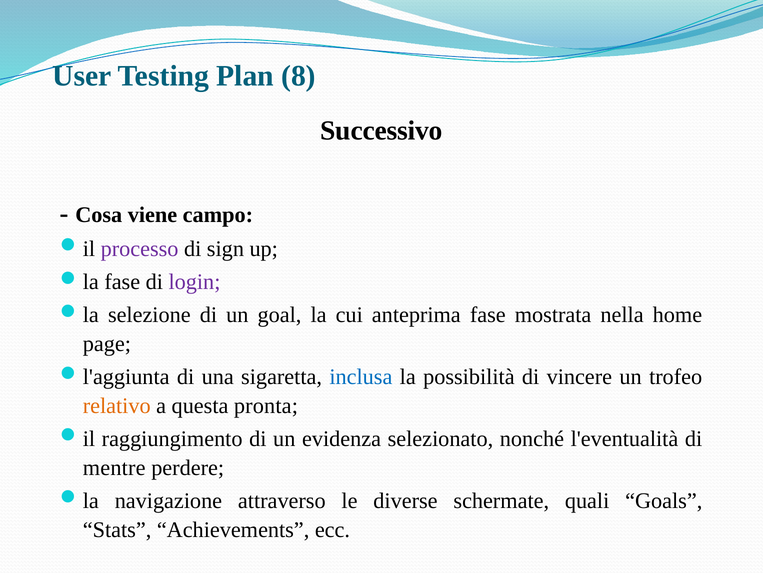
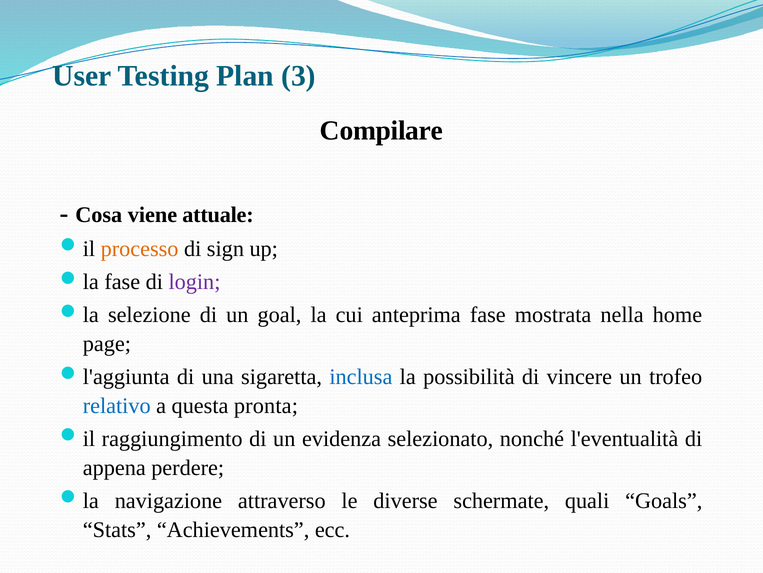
8: 8 -> 3
Successivo: Successivo -> Compilare
campo: campo -> attuale
processo colour: purple -> orange
relativo colour: orange -> blue
mentre: mentre -> appena
